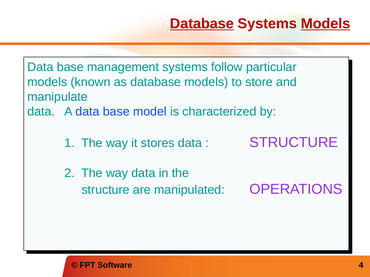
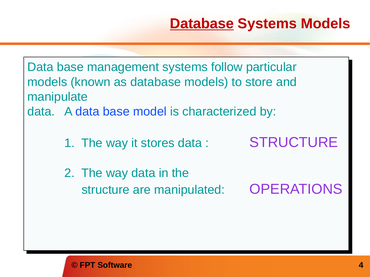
Models at (326, 24) underline: present -> none
